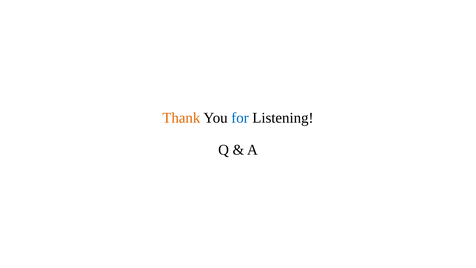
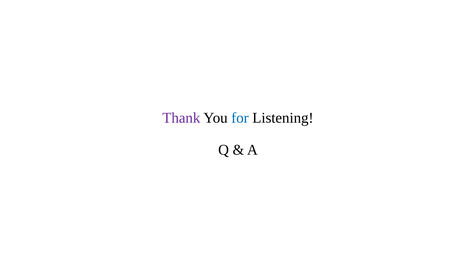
Thank colour: orange -> purple
